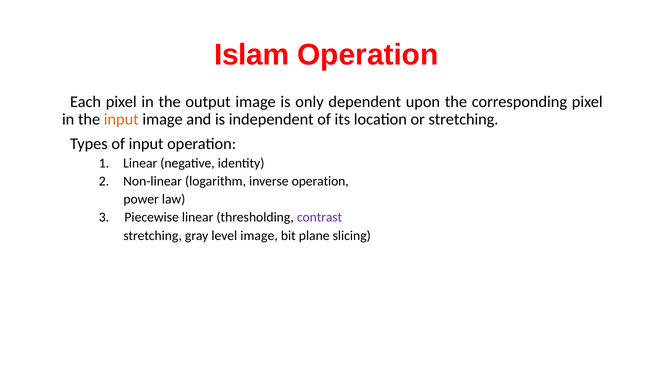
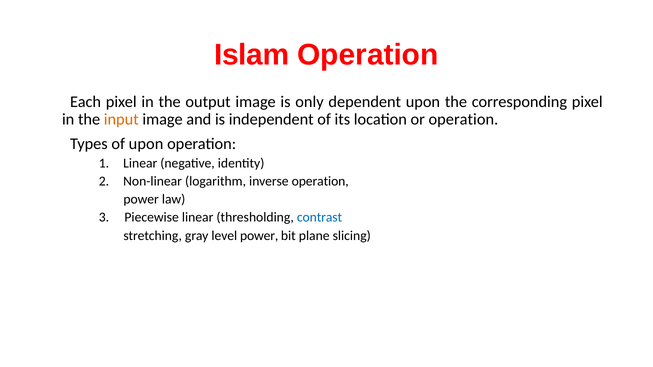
or stretching: stretching -> operation
of input: input -> upon
contrast colour: purple -> blue
level image: image -> power
